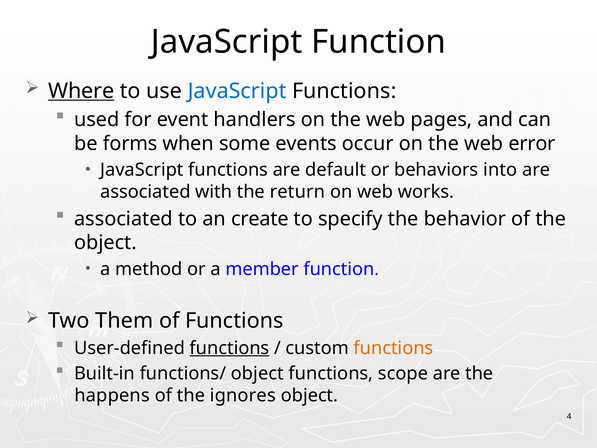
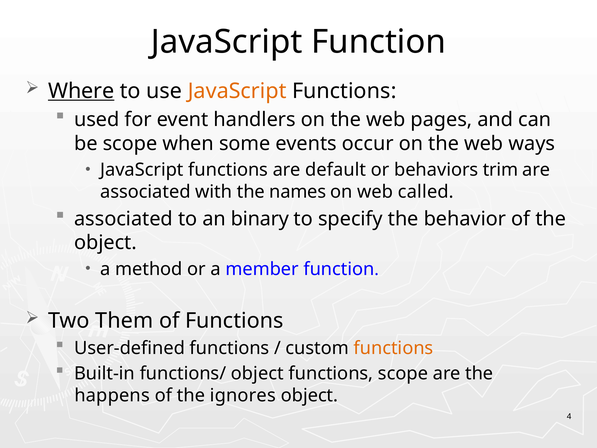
JavaScript at (237, 91) colour: blue -> orange
be forms: forms -> scope
error: error -> ways
into: into -> trim
return: return -> names
works: works -> called
create: create -> binary
functions at (230, 348) underline: present -> none
